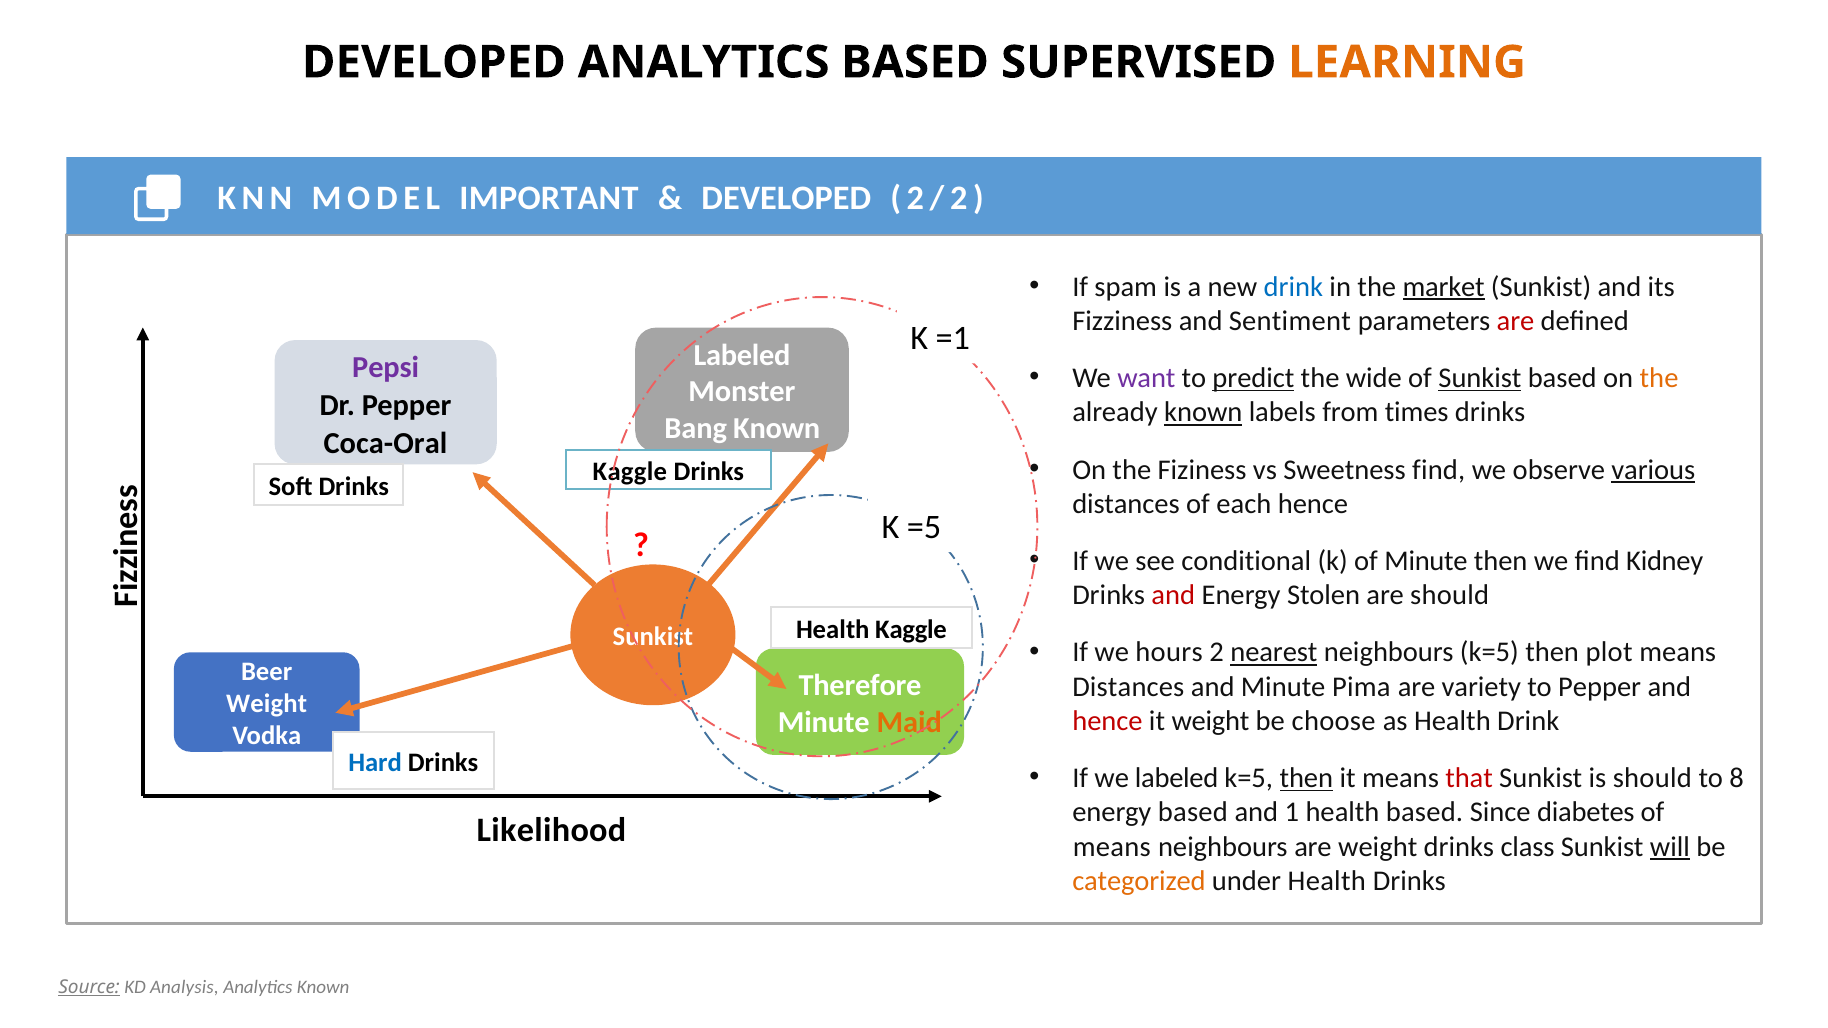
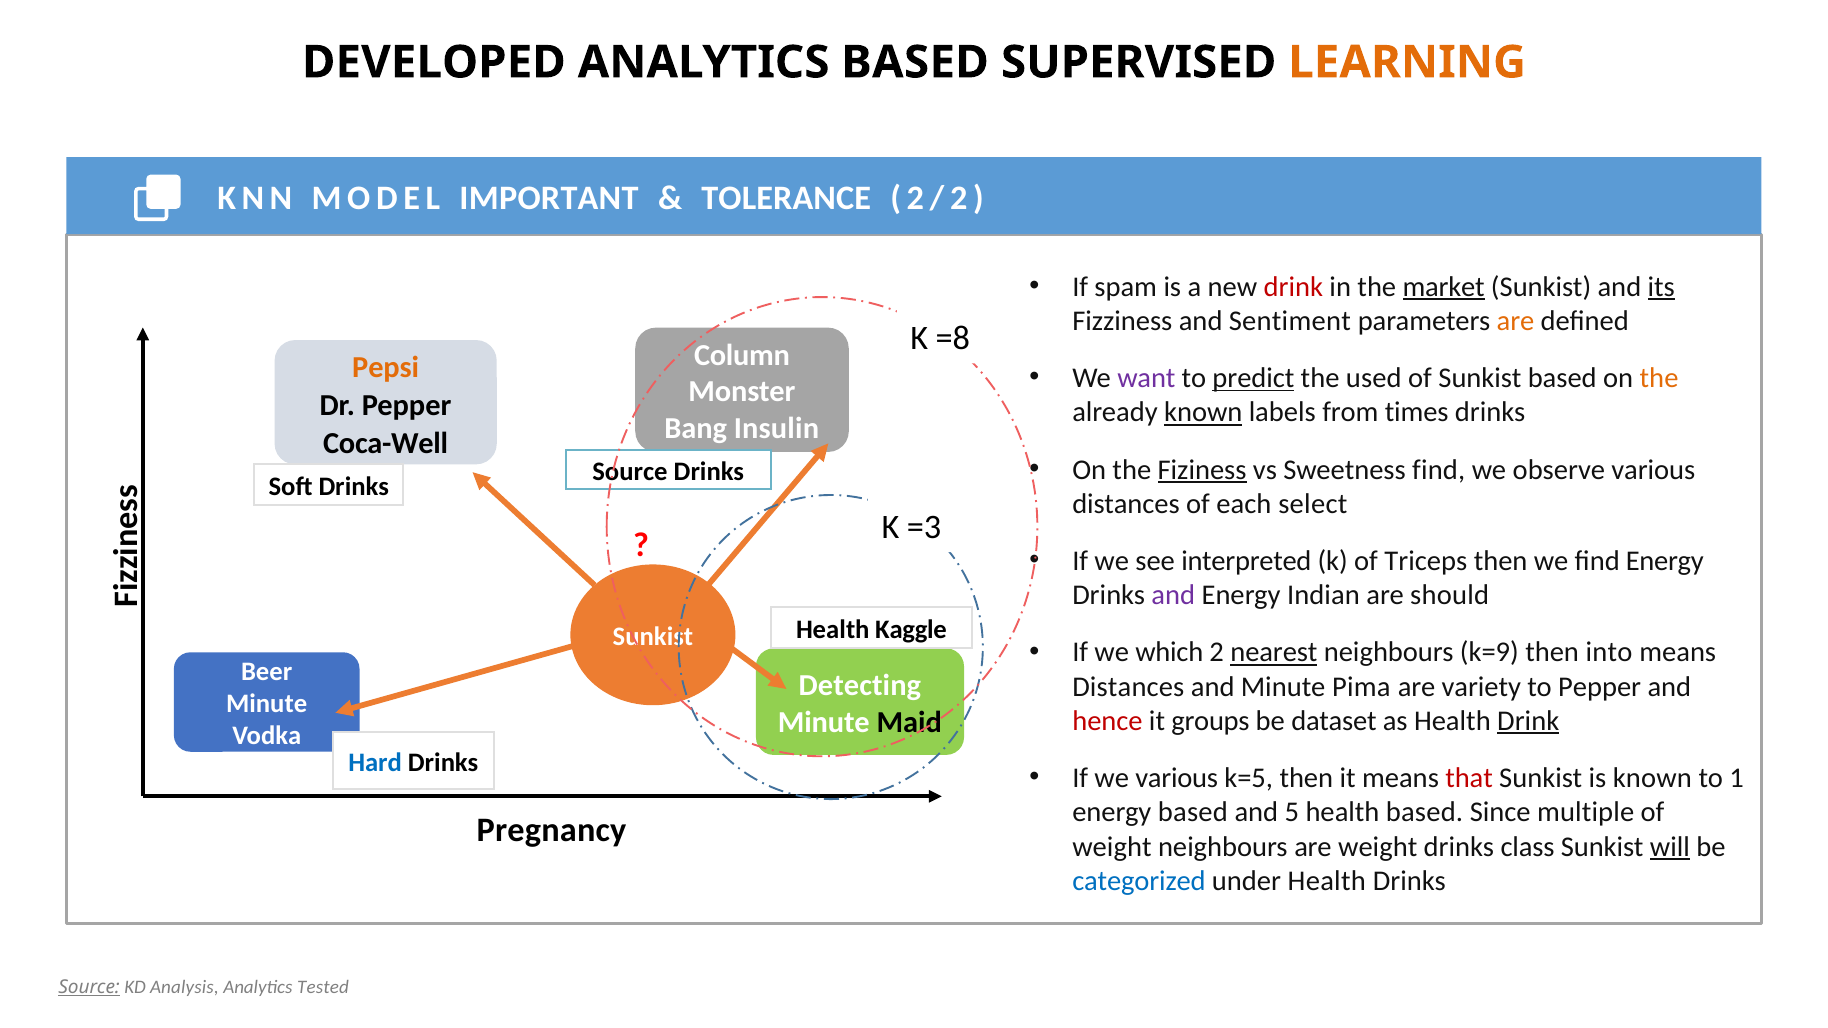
DEVELOPED at (786, 198): DEVELOPED -> TOLERANCE
drink at (1293, 287) colour: blue -> red
its underline: none -> present
are at (1516, 321) colour: red -> orange
=1: =1 -> =8
Labeled at (742, 355): Labeled -> Column
Pepsi colour: purple -> orange
wide: wide -> used
Sunkist at (1480, 378) underline: present -> none
Bang Known: Known -> Insulin
Coca-Oral: Coca-Oral -> Coca-Well
Fiziness underline: none -> present
various at (1653, 470) underline: present -> none
Kaggle at (630, 471): Kaggle -> Source
each hence: hence -> select
=5: =5 -> =3
conditional: conditional -> interpreted
of Minute: Minute -> Triceps
find Kidney: Kidney -> Energy
and at (1173, 595) colour: red -> purple
Stolen: Stolen -> Indian
hours: hours -> which
neighbours k=5: k=5 -> k=9
plot: plot -> into
Therefore: Therefore -> Detecting
Weight at (267, 704): Weight -> Minute
it weight: weight -> groups
choose: choose -> dataset
Drink at (1528, 721) underline: none -> present
Maid colour: orange -> black
we labeled: labeled -> various
then at (1306, 778) underline: present -> none
is should: should -> known
8: 8 -> 1
1: 1 -> 5
diabetes: diabetes -> multiple
Likelihood: Likelihood -> Pregnancy
means at (1112, 847): means -> weight
categorized colour: orange -> blue
Analytics Known: Known -> Tested
